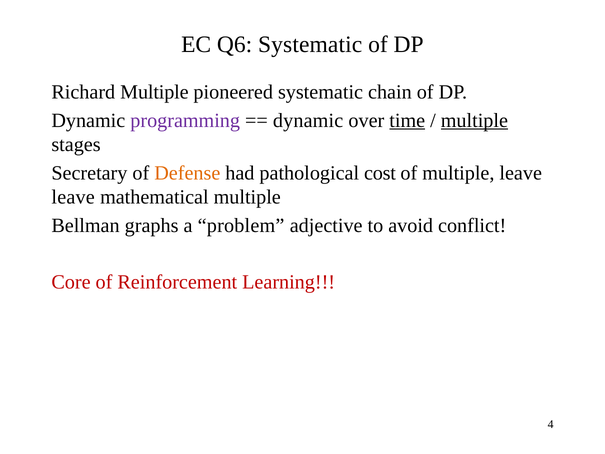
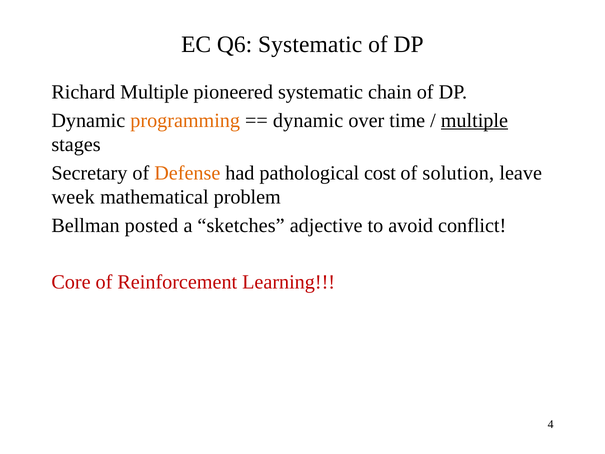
programming colour: purple -> orange
time underline: present -> none
of multiple: multiple -> solution
leave at (73, 197): leave -> week
mathematical multiple: multiple -> problem
graphs: graphs -> posted
problem: problem -> sketches
